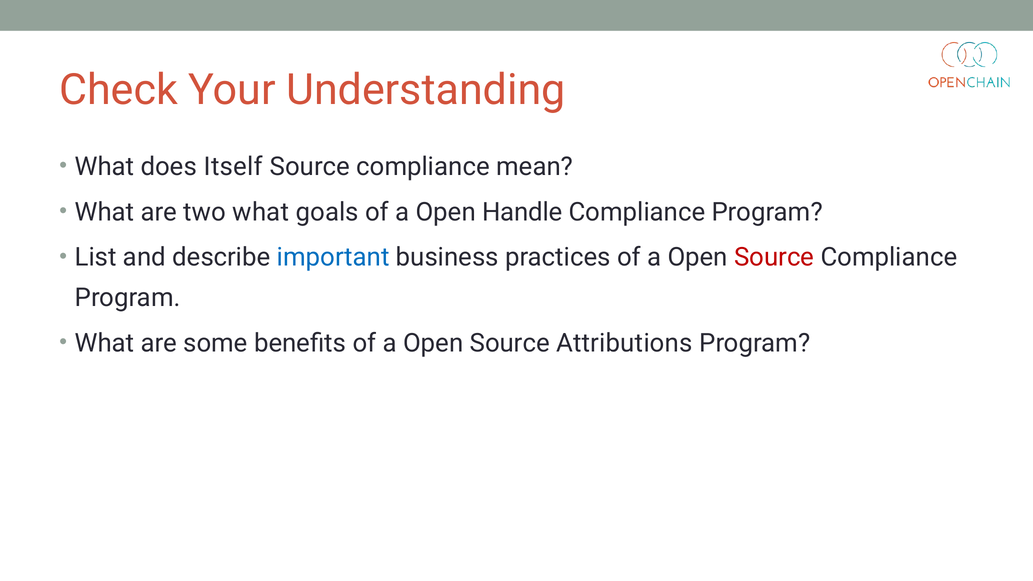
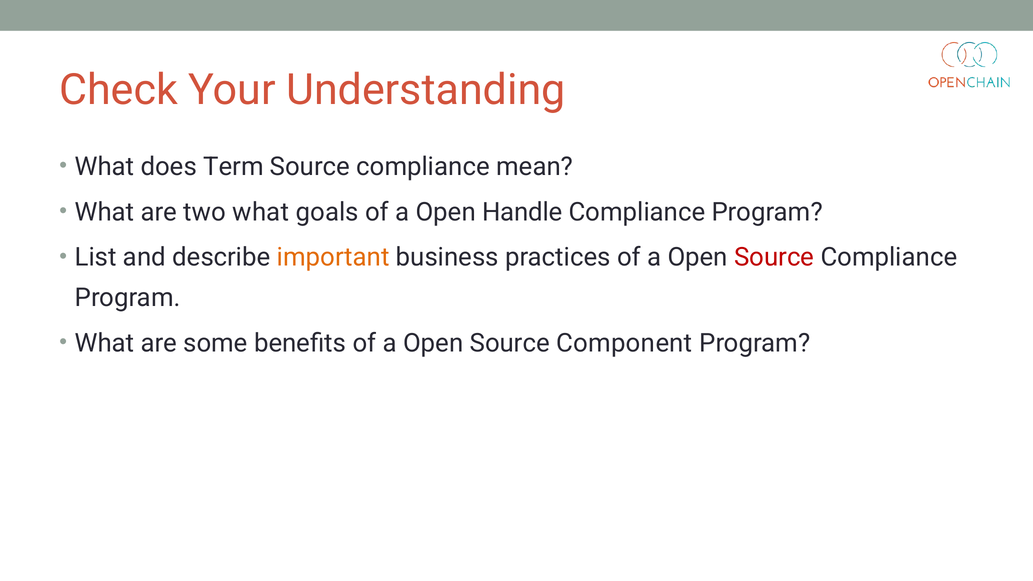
Itself: Itself -> Term
important colour: blue -> orange
Attributions: Attributions -> Component
